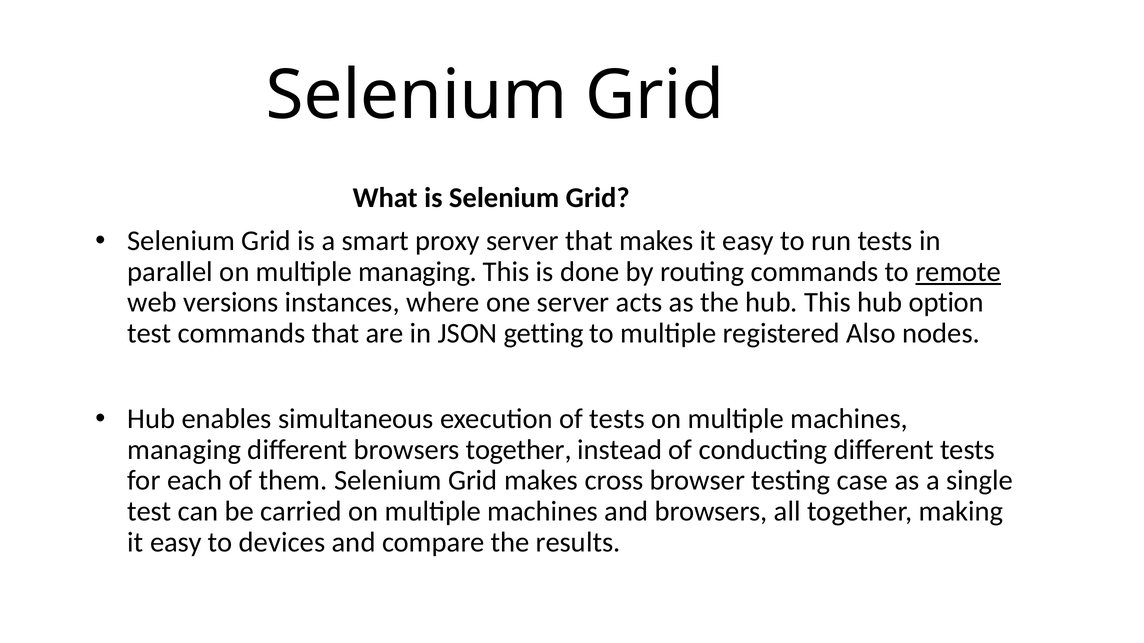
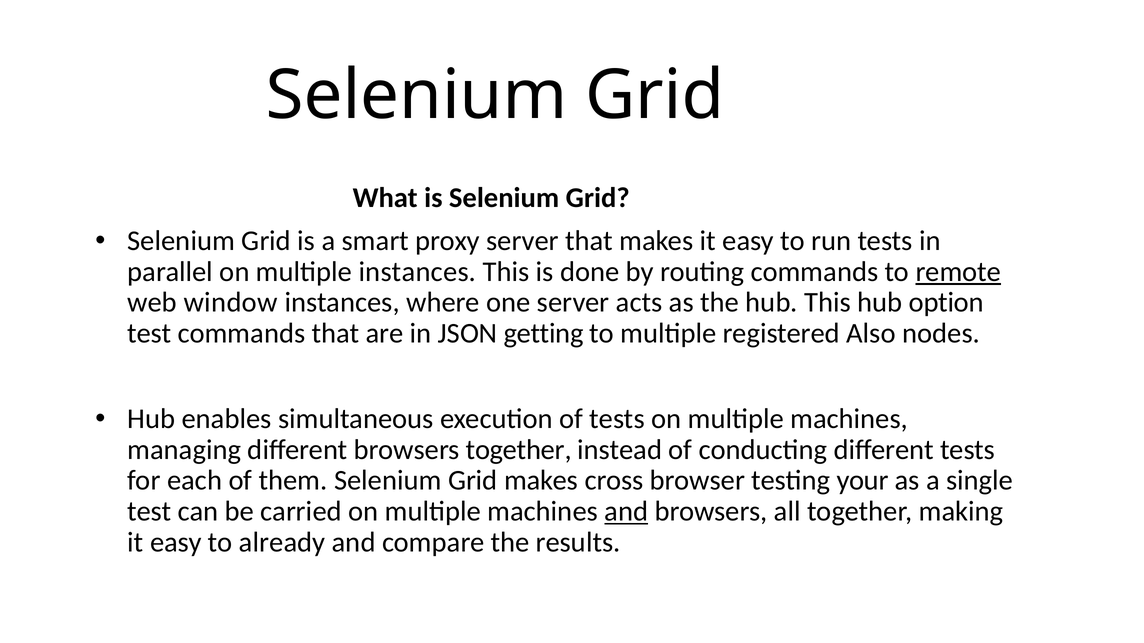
multiple managing: managing -> instances
versions: versions -> window
case: case -> your
and at (626, 512) underline: none -> present
devices: devices -> already
